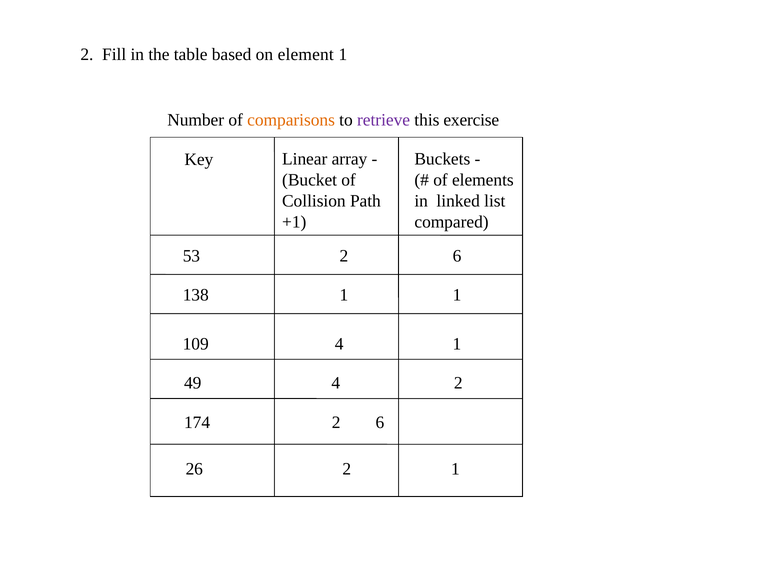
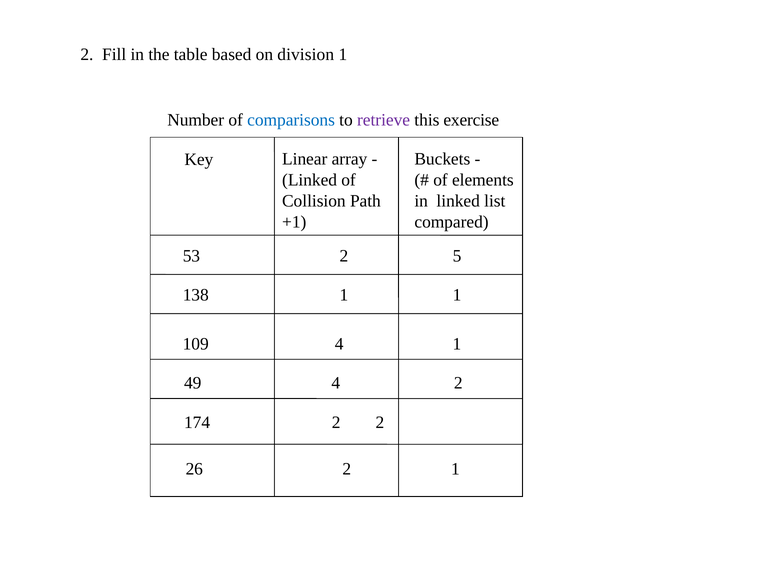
element: element -> division
comparisons colour: orange -> blue
Bucket at (310, 180): Bucket -> Linked
53 2 6: 6 -> 5
174 2 6: 6 -> 2
